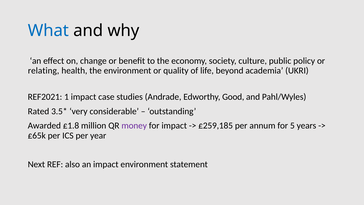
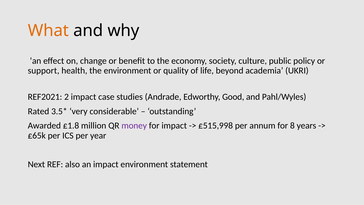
What colour: blue -> orange
relating: relating -> support
1: 1 -> 2
£259,185: £259,185 -> £515,998
5: 5 -> 8
